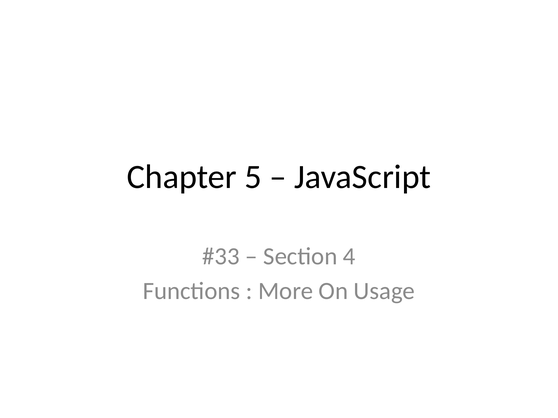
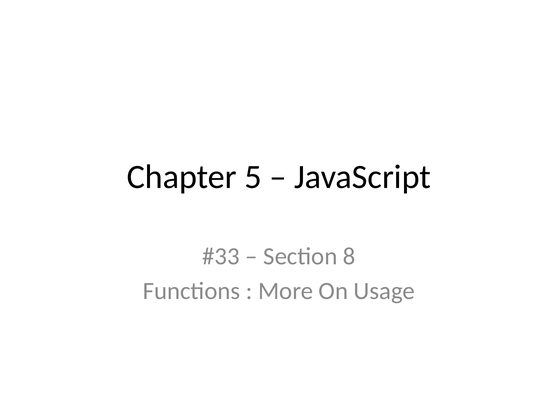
4: 4 -> 8
